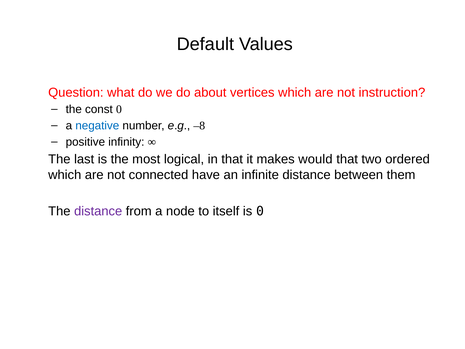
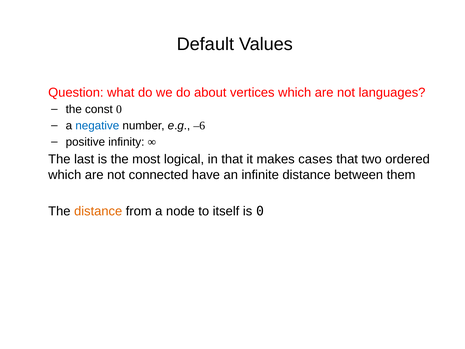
instruction: instruction -> languages
–8: –8 -> –6
would: would -> cases
distance at (98, 211) colour: purple -> orange
